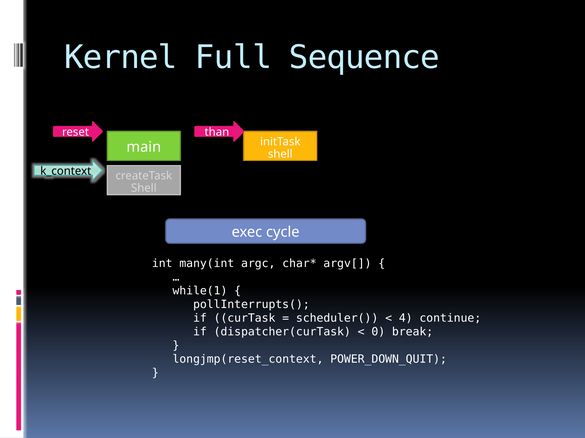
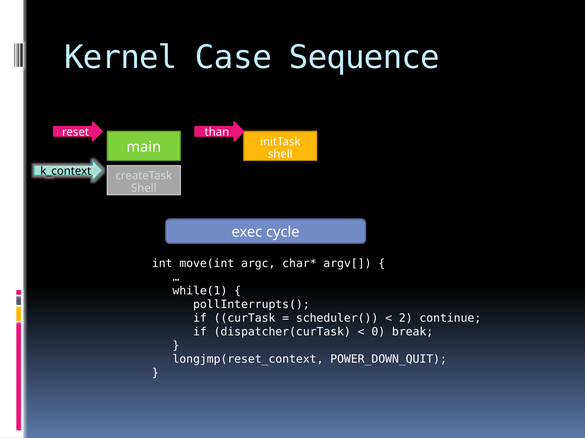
Full: Full -> Case
many(int: many(int -> move(int
4: 4 -> 2
